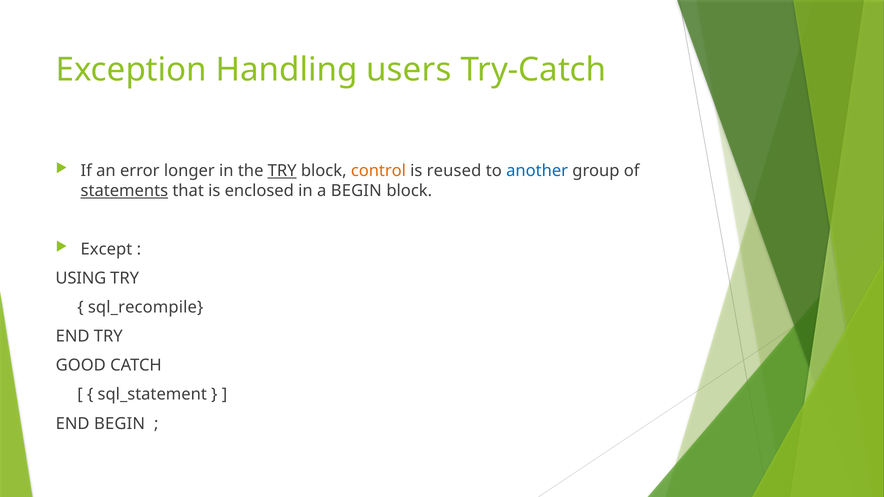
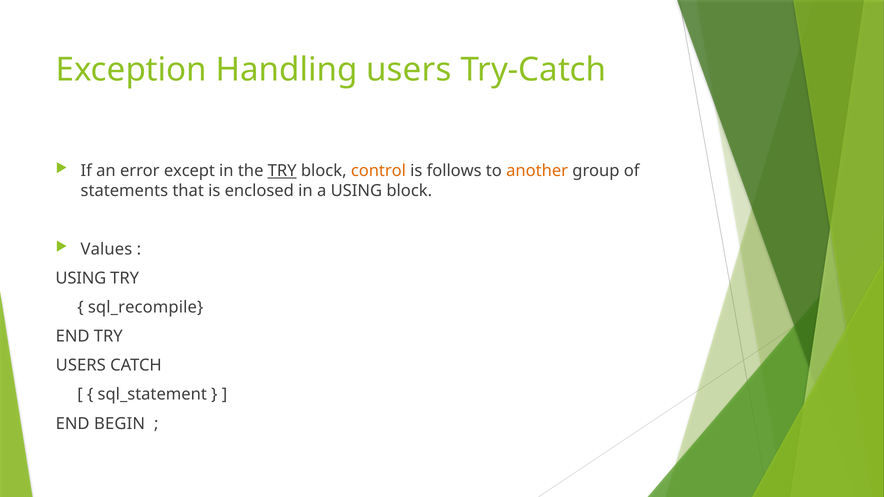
longer: longer -> except
reused: reused -> follows
another colour: blue -> orange
statements underline: present -> none
a BEGIN: BEGIN -> USING
Except: Except -> Values
GOOD at (81, 366): GOOD -> USERS
